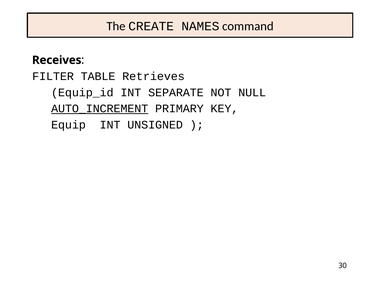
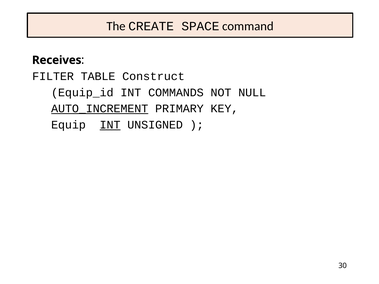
NAMES: NAMES -> SPACE
Retrieves: Retrieves -> Construct
SEPARATE: SEPARATE -> COMMANDS
INT at (110, 125) underline: none -> present
